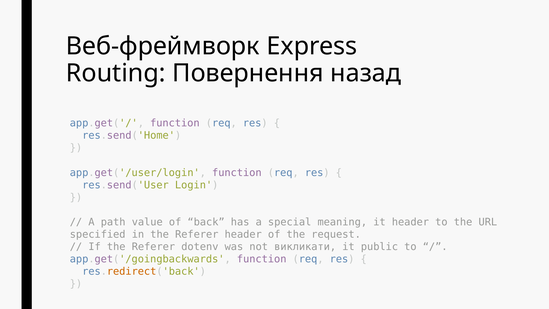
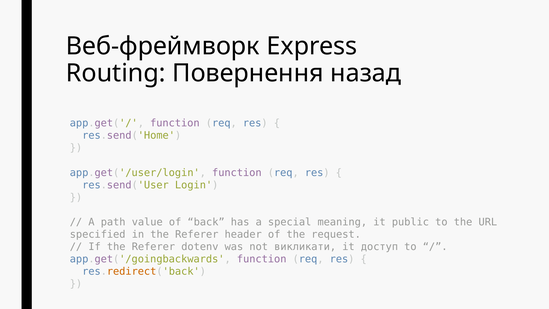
it header: header -> public
public: public -> доступ
